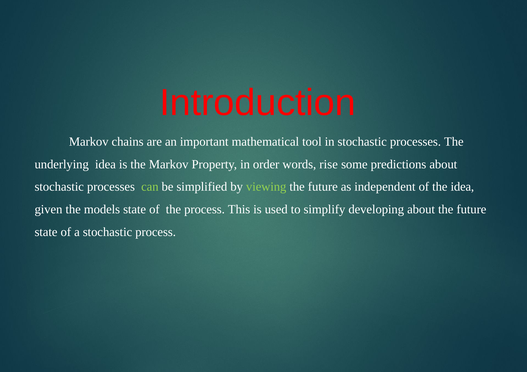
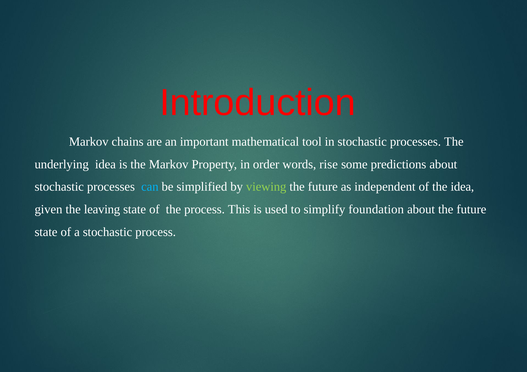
can colour: light green -> light blue
models: models -> leaving
developing: developing -> foundation
